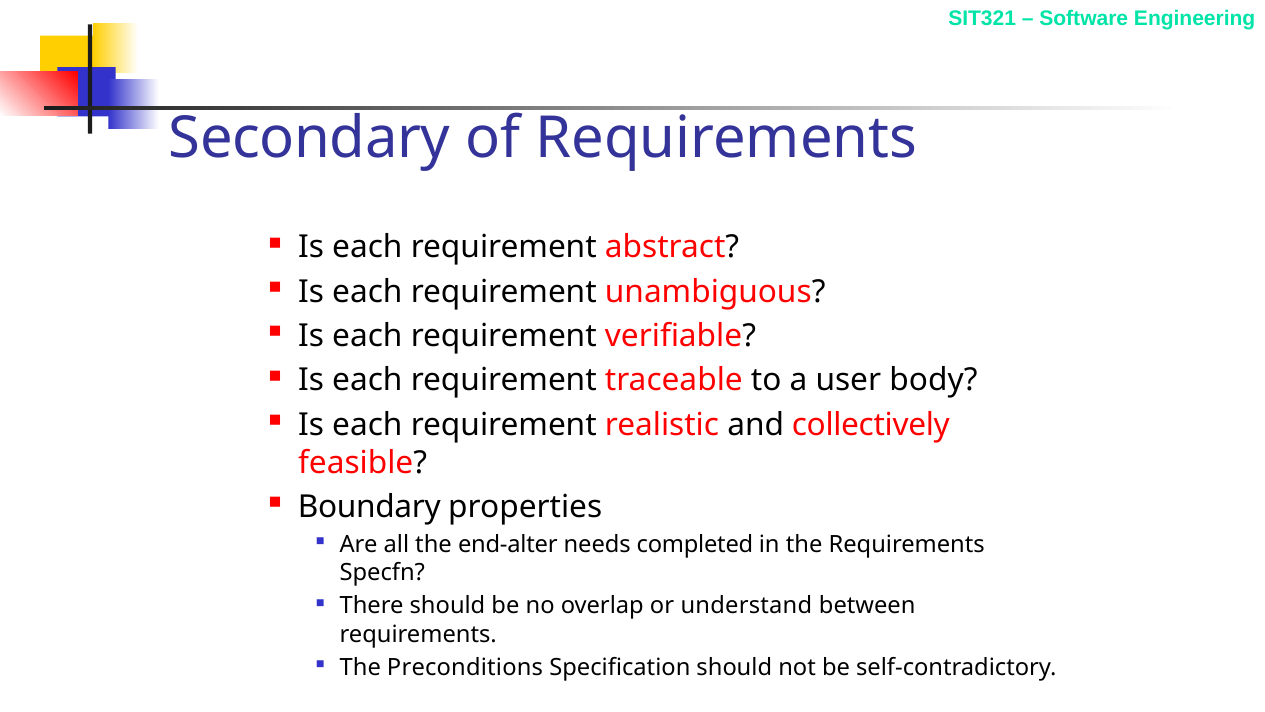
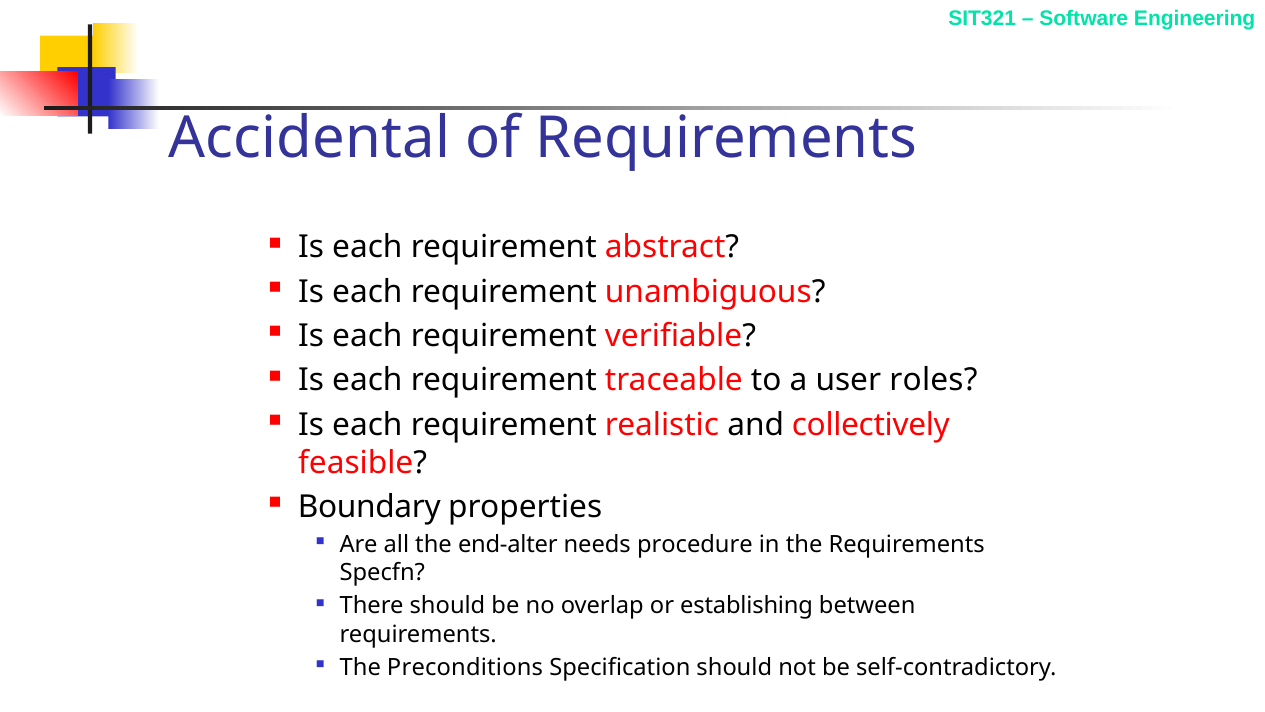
Secondary: Secondary -> Accidental
body: body -> roles
completed: completed -> procedure
understand: understand -> establishing
